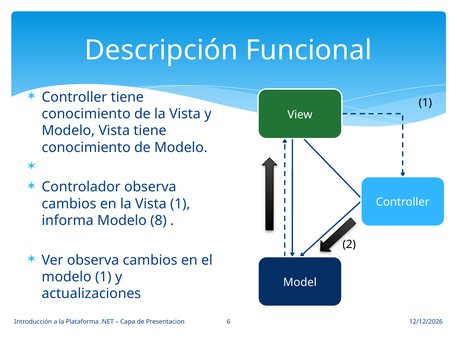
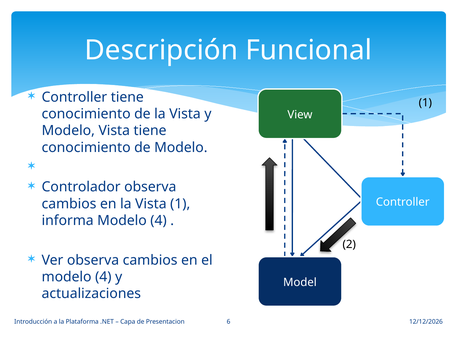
informa Modelo 8: 8 -> 4
1 at (103, 277): 1 -> 4
